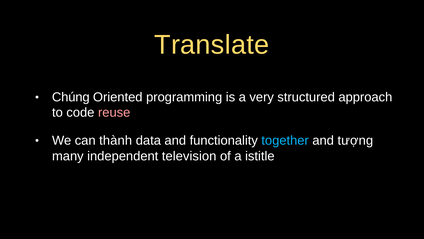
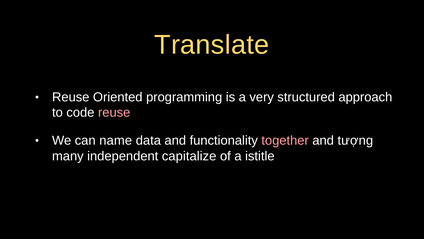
Chúng at (71, 97): Chúng -> Reuse
thành: thành -> name
together colour: light blue -> pink
television: television -> capitalize
